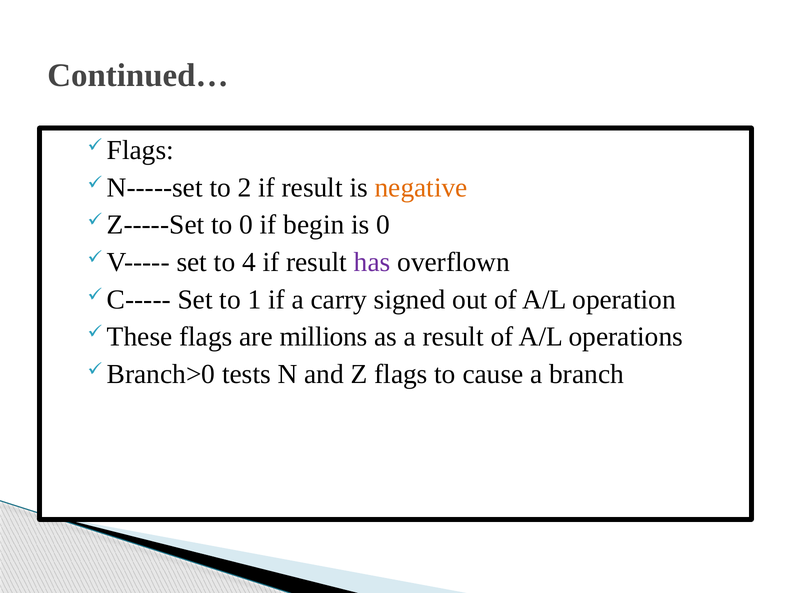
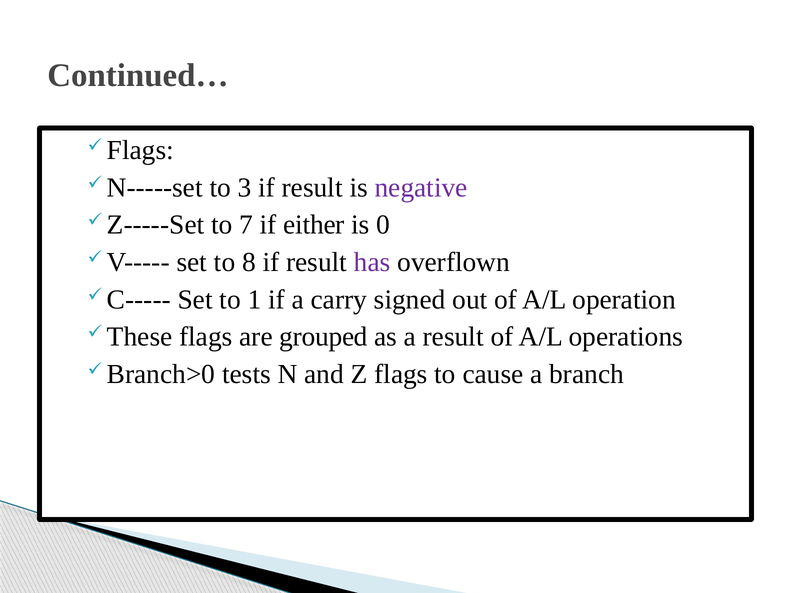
2: 2 -> 3
negative colour: orange -> purple
to 0: 0 -> 7
begin: begin -> either
4: 4 -> 8
millions: millions -> grouped
